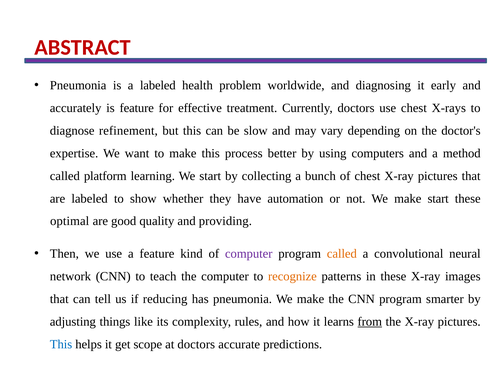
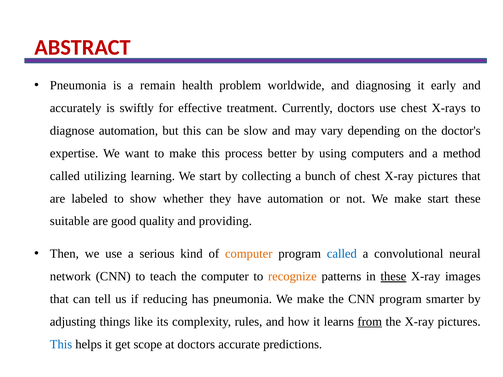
a labeled: labeled -> remain
is feature: feature -> swiftly
diagnose refinement: refinement -> automation
platform: platform -> utilizing
optimal: optimal -> suitable
a feature: feature -> serious
computer at (249, 254) colour: purple -> orange
called at (342, 254) colour: orange -> blue
these at (393, 277) underline: none -> present
